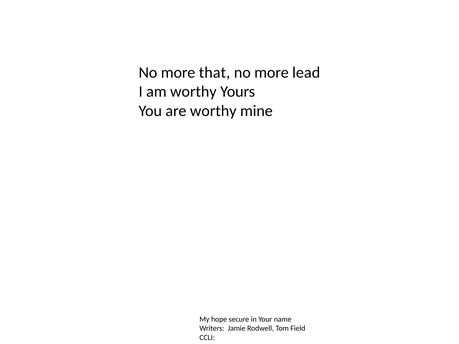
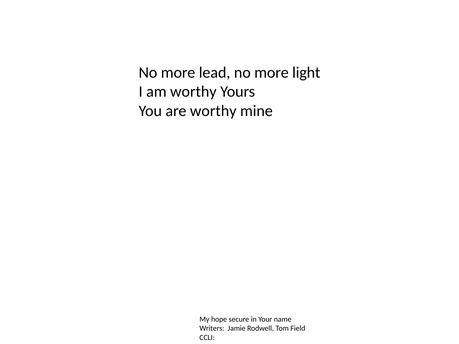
that: that -> lead
lead: lead -> light
